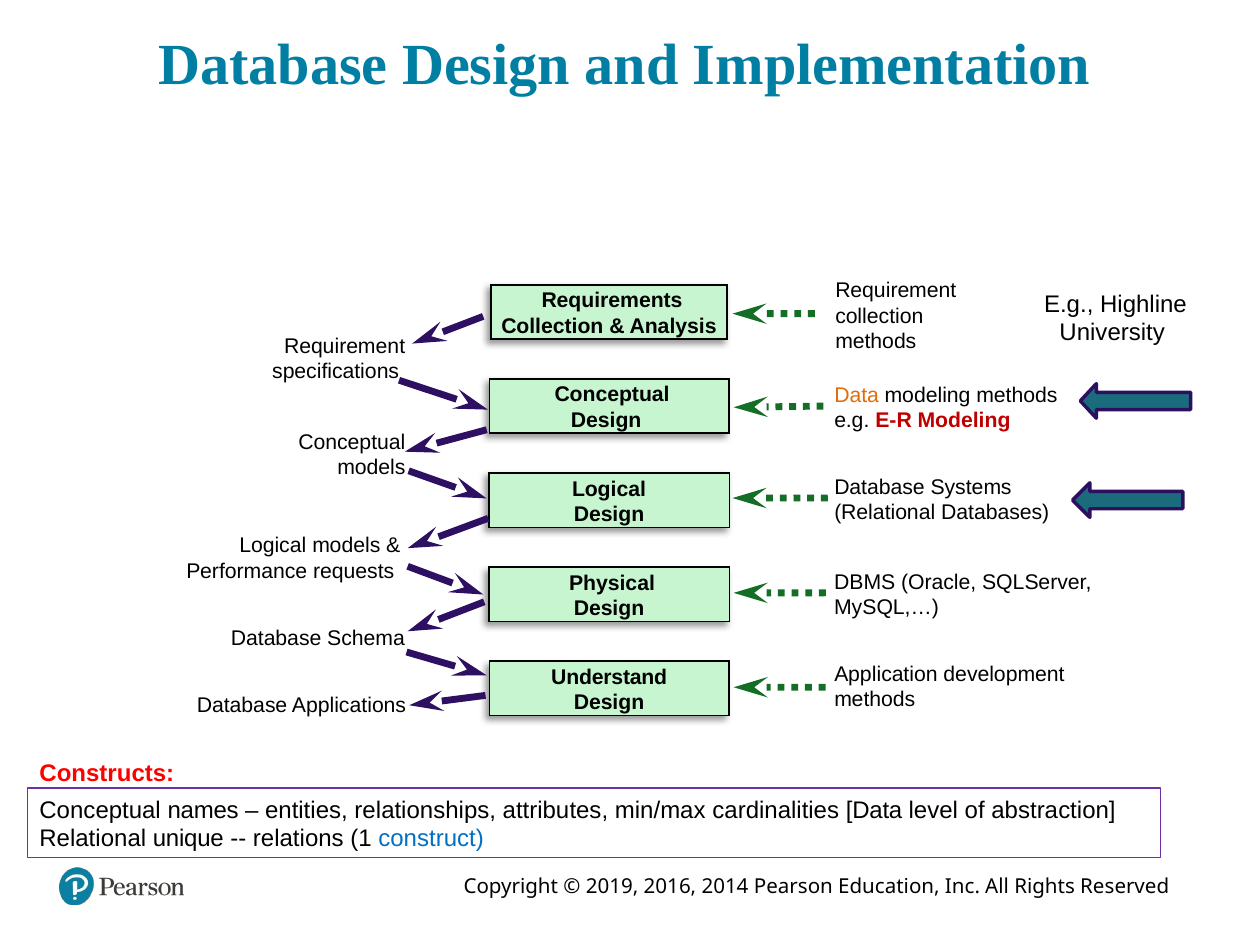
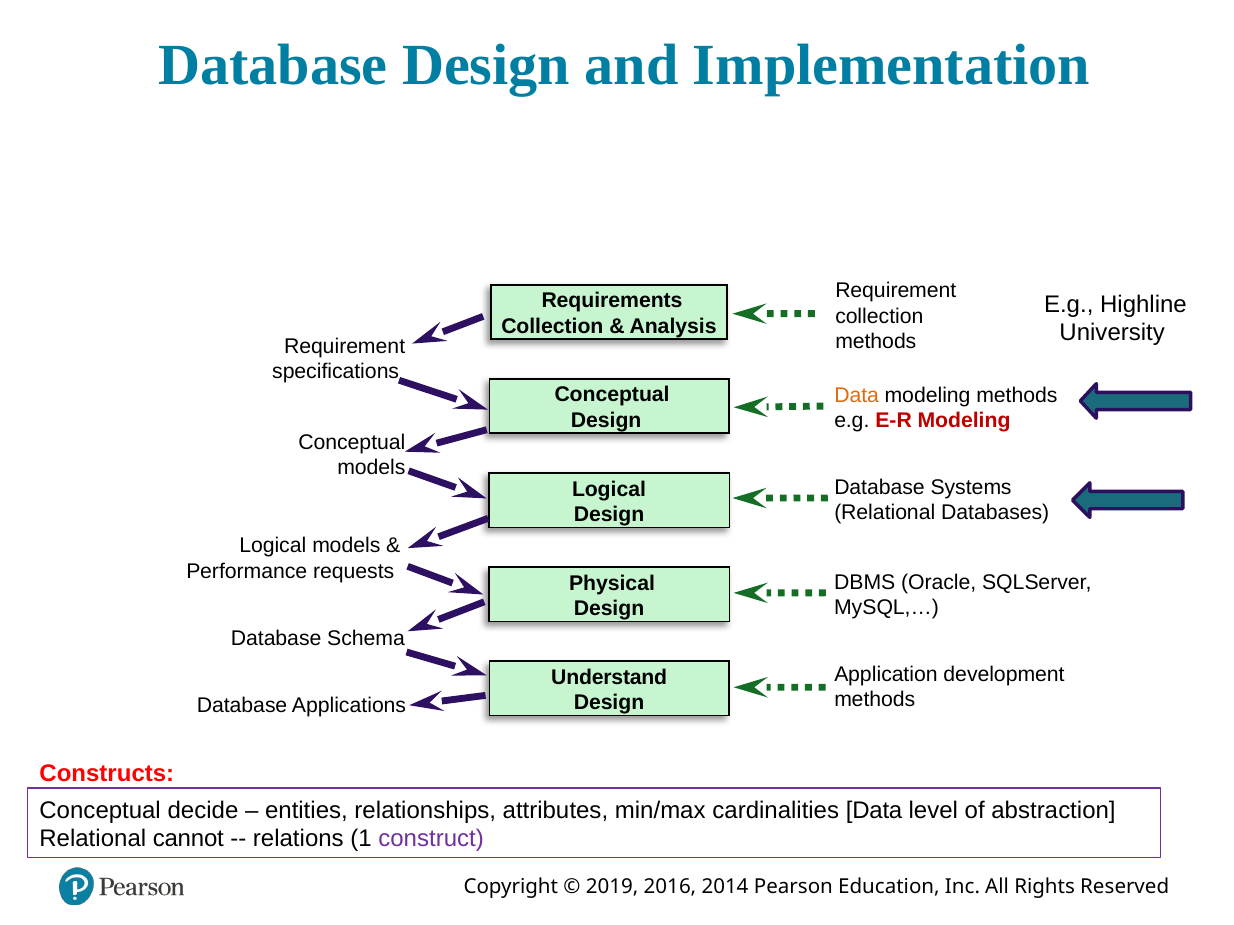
names: names -> decide
unique: unique -> cannot
construct colour: blue -> purple
